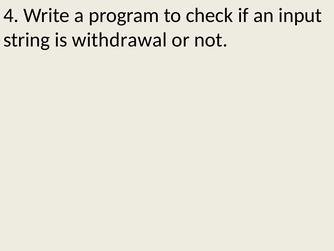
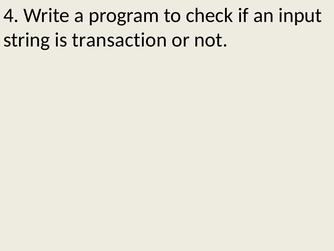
withdrawal: withdrawal -> transaction
